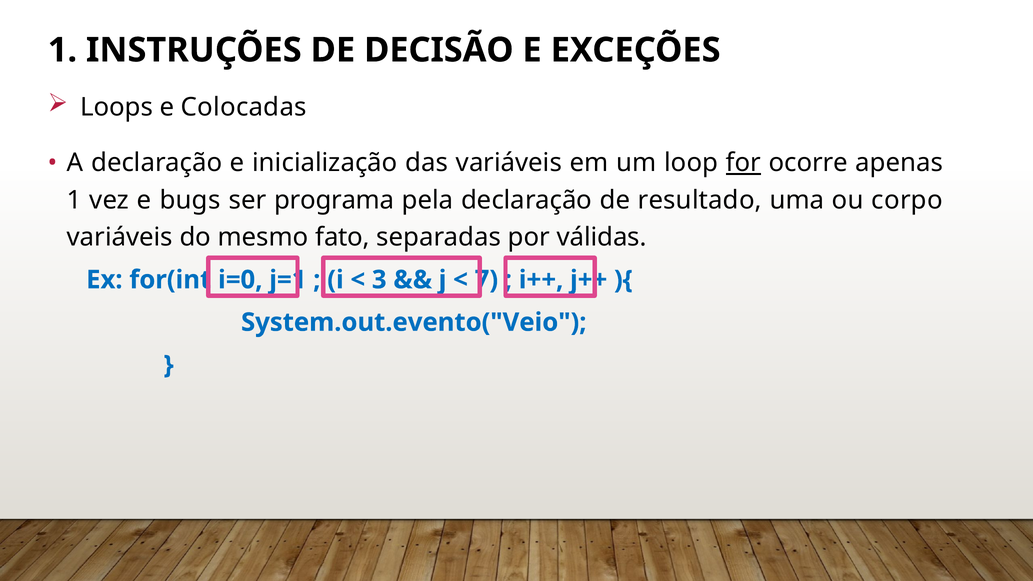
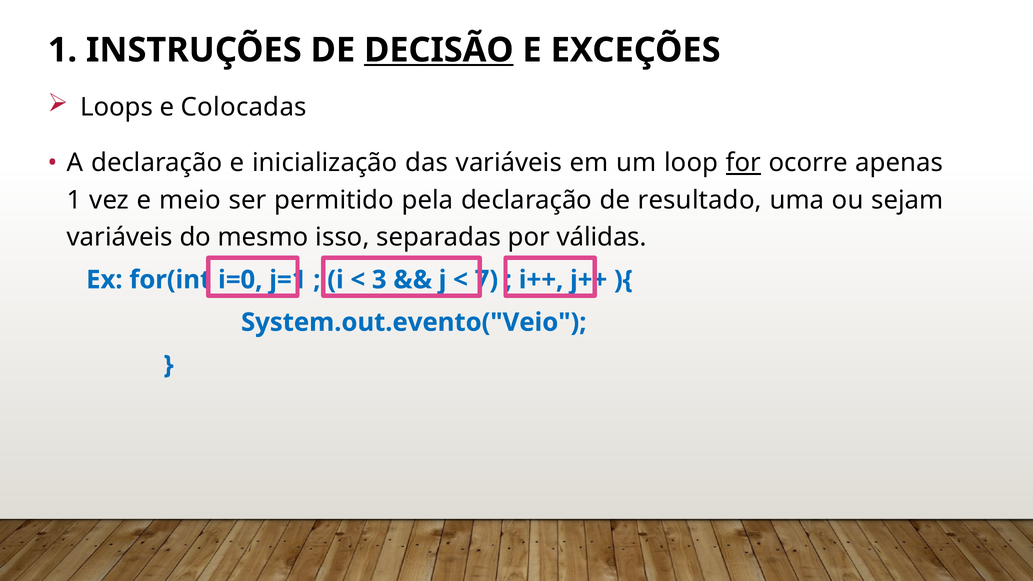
DECISÃO underline: none -> present
bugs: bugs -> meio
programa: programa -> permitido
corpo: corpo -> sejam
fato: fato -> isso
